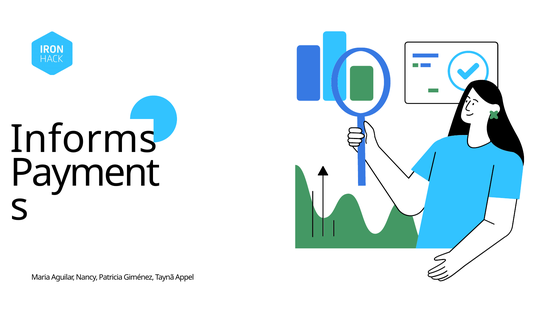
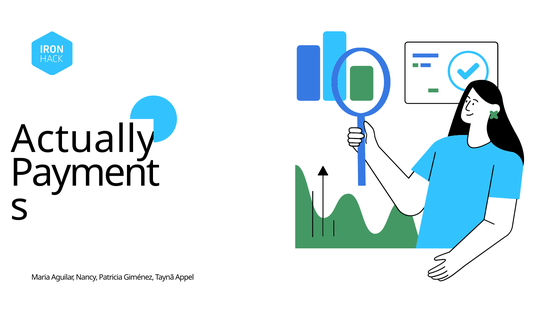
Informs: Informs -> Actually
